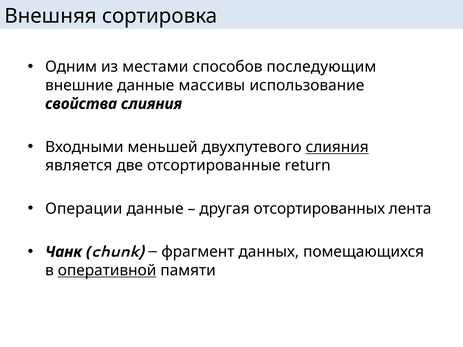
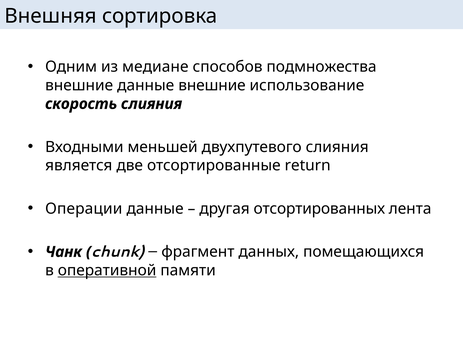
местами: местами -> медиане
последующим: последующим -> подмножества
данные массивы: массивы -> внешние
свойства: свойства -> скорость
слияния at (337, 147) underline: present -> none
